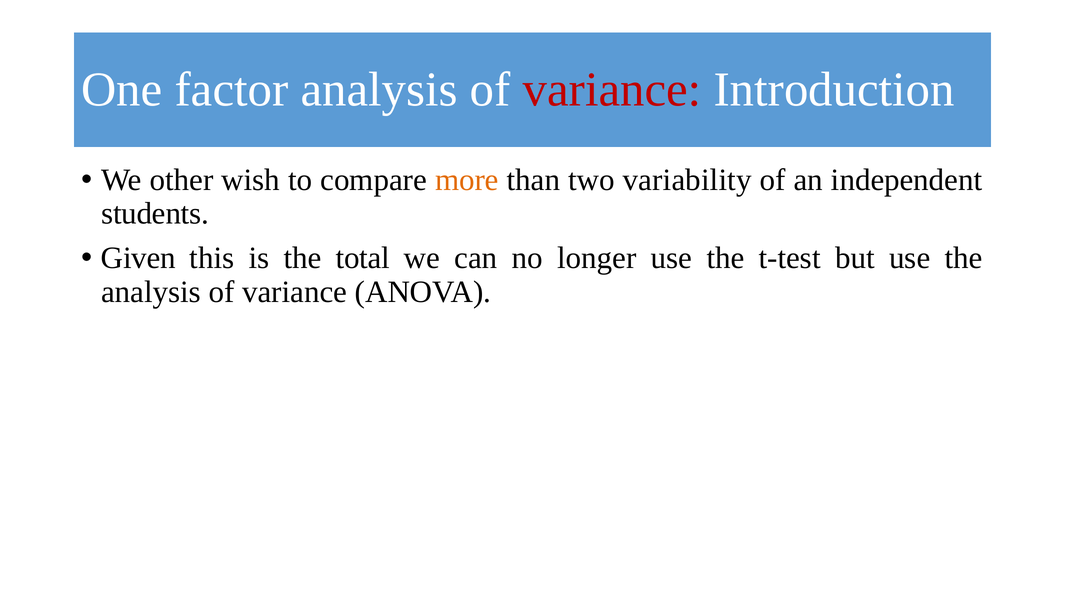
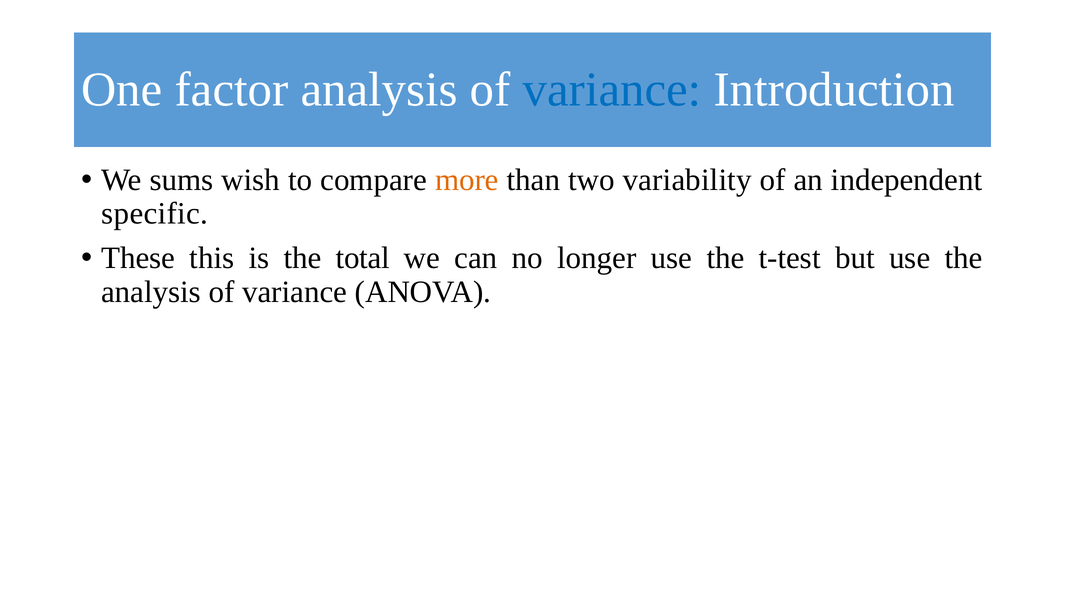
variance at (612, 89) colour: red -> blue
other: other -> sums
students: students -> specific
Given: Given -> These
